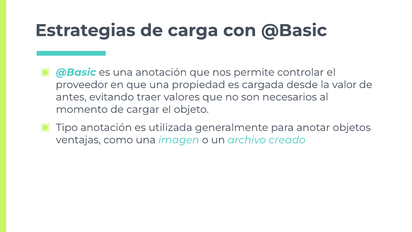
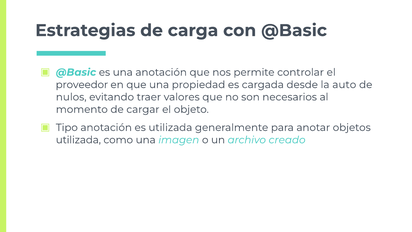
valor: valor -> auto
antes: antes -> nulos
ventajas at (78, 140): ventajas -> utilizada
